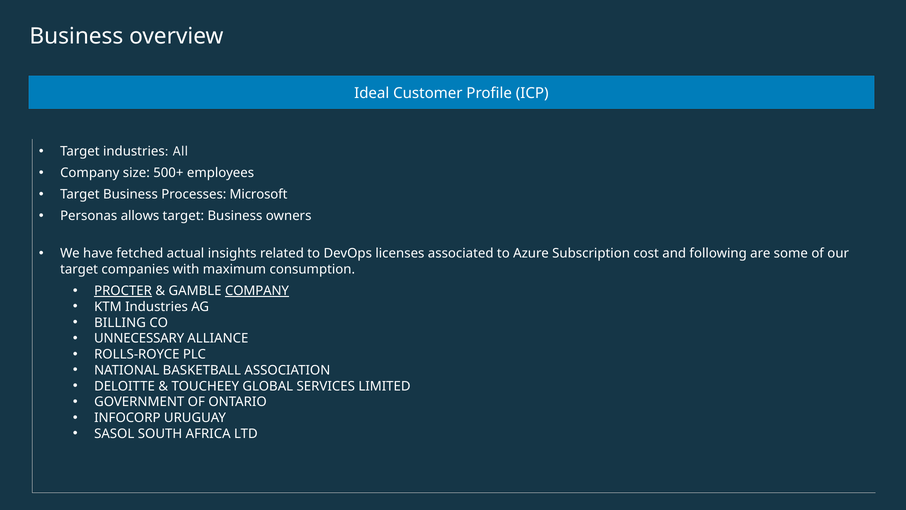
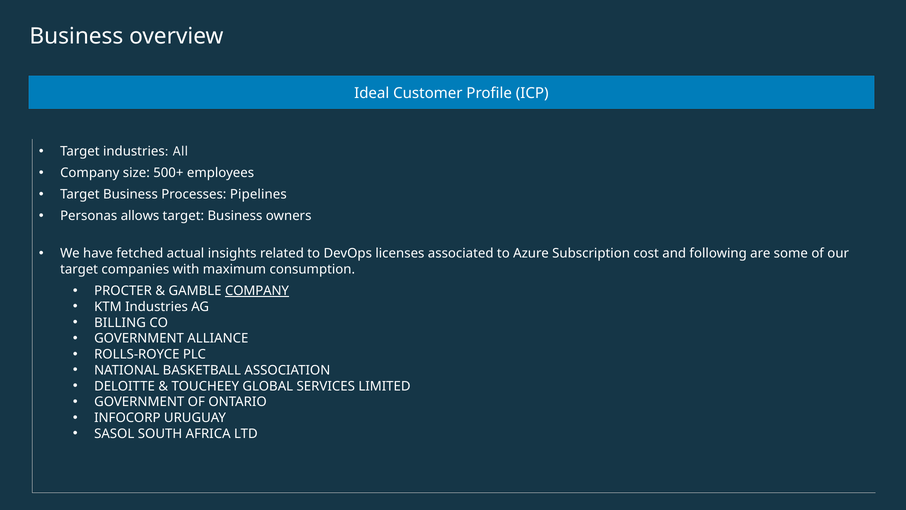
Microsoft: Microsoft -> Pipelines
PROCTER underline: present -> none
UNNECESSARY at (139, 338): UNNECESSARY -> GOVERNMENT
